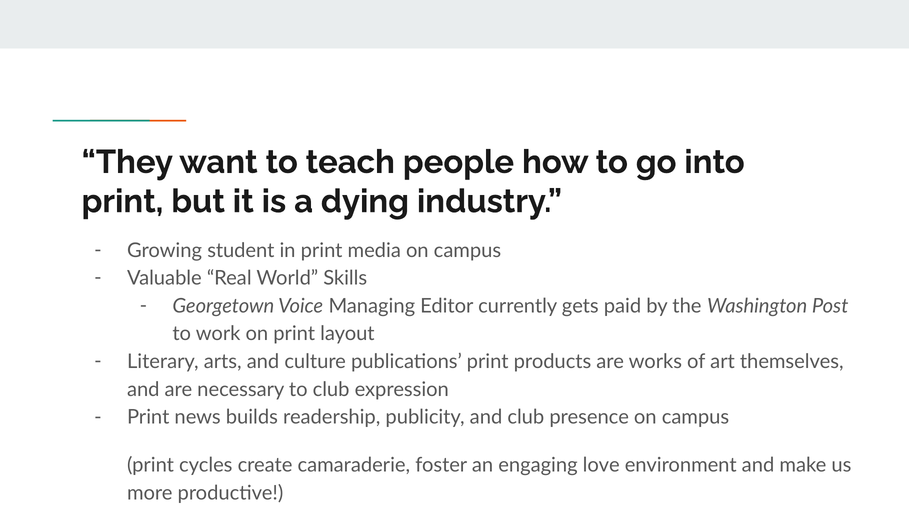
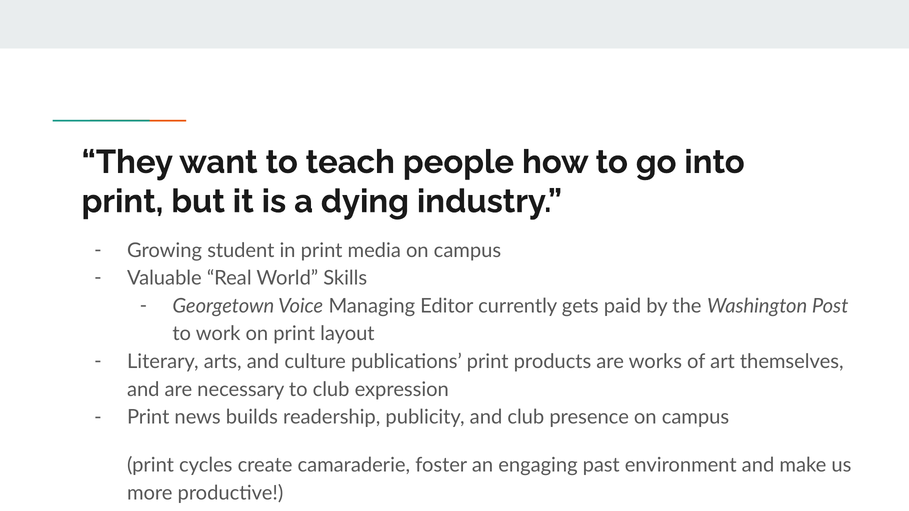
love: love -> past
